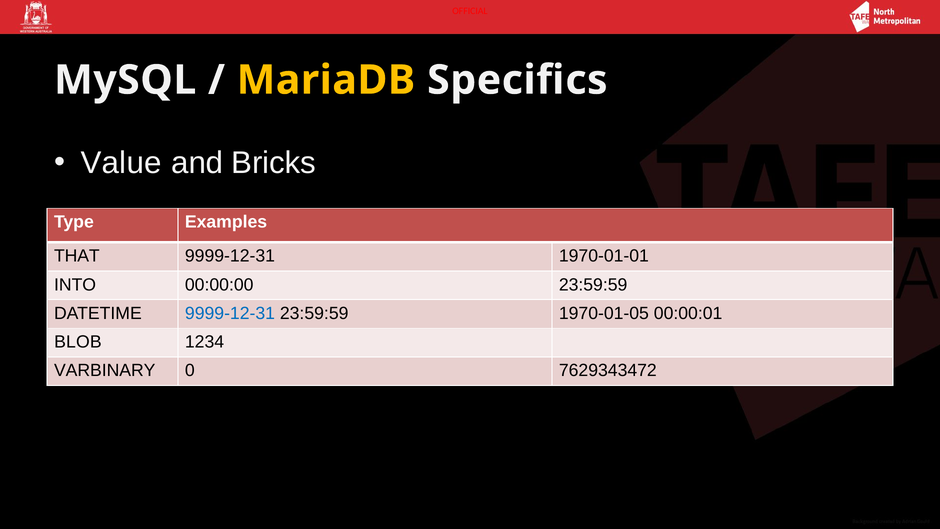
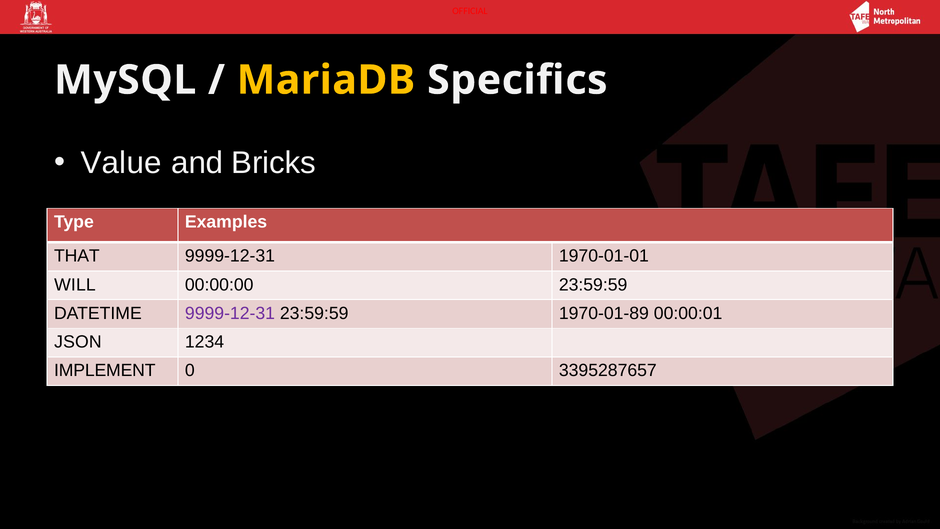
INTO: INTO -> WILL
9999-12-31 at (230, 313) colour: blue -> purple
1970-01-05: 1970-01-05 -> 1970-01-89
BLOB: BLOB -> JSON
VARBINARY: VARBINARY -> IMPLEMENT
7629343472: 7629343472 -> 3395287657
